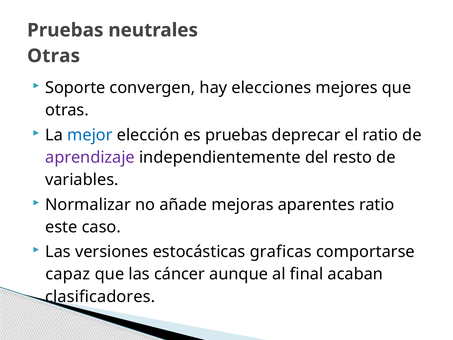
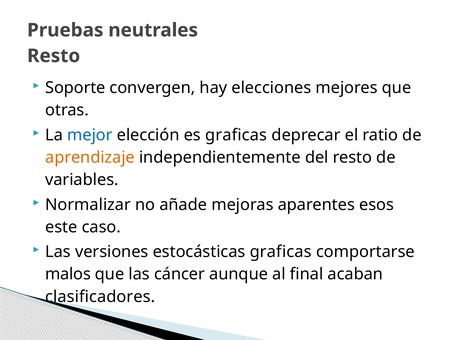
Otras at (54, 56): Otras -> Resto
es pruebas: pruebas -> graficas
aprendizaje colour: purple -> orange
aparentes ratio: ratio -> esos
capaz: capaz -> malos
